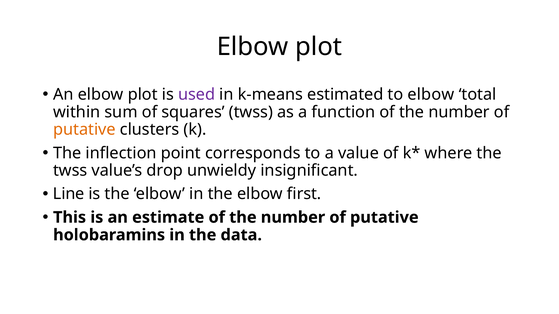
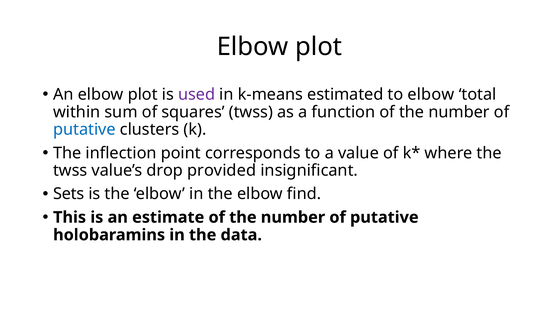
putative at (84, 130) colour: orange -> blue
unwieldy: unwieldy -> provided
Line: Line -> Sets
first: first -> find
